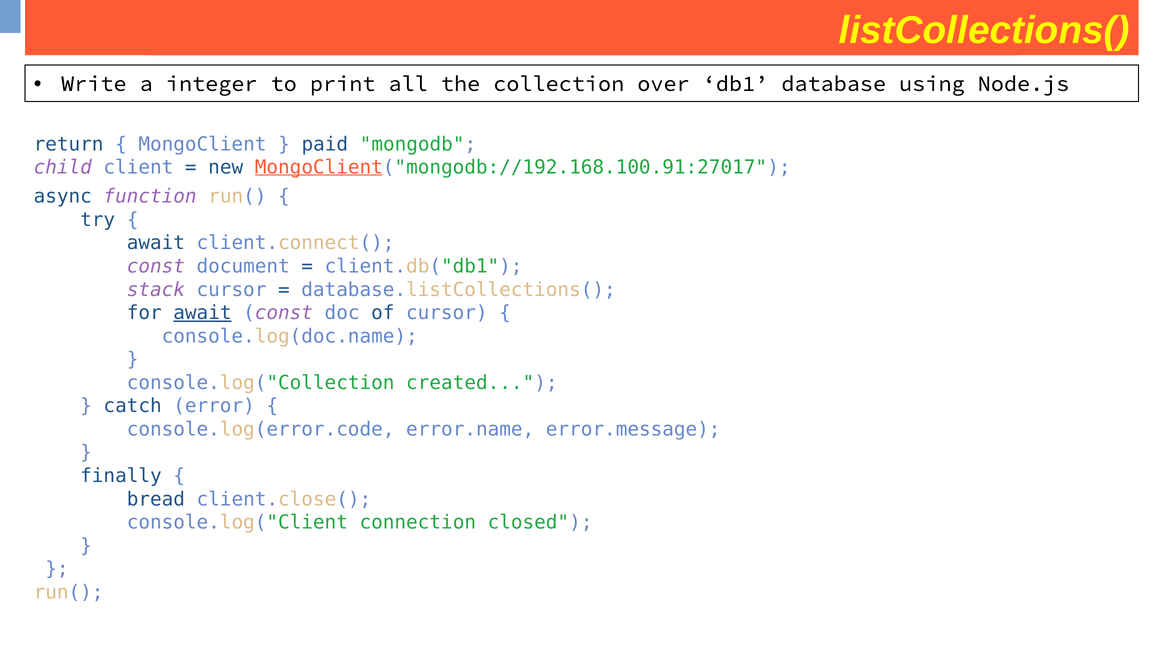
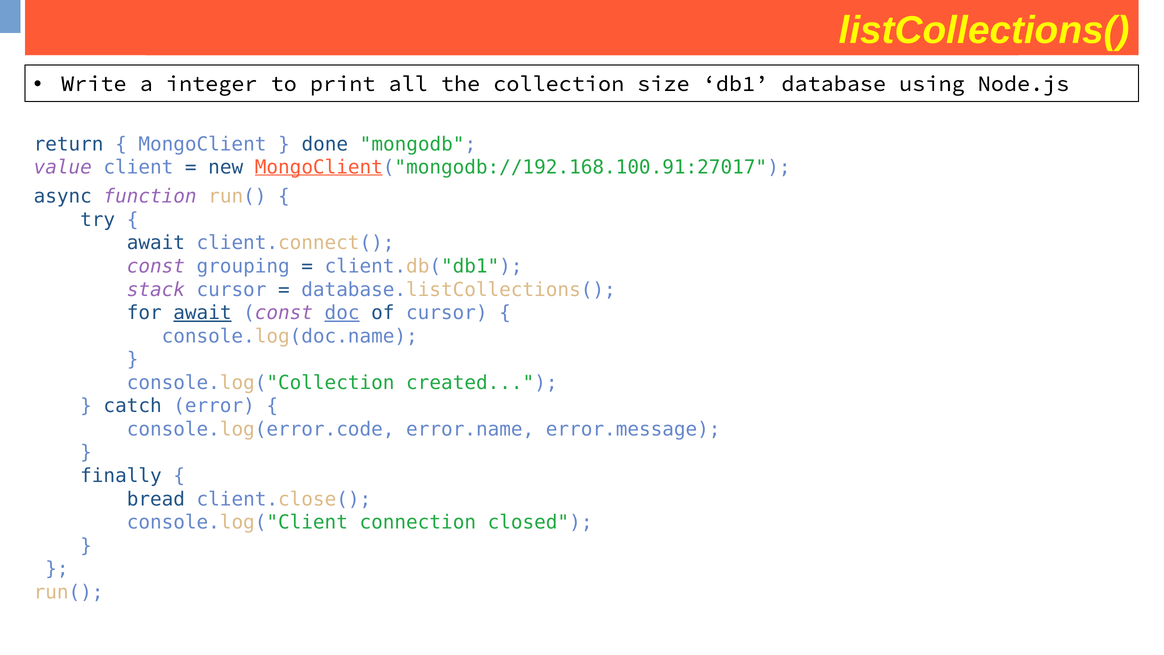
over: over -> size
paid: paid -> done
child: child -> value
document: document -> grouping
doc underline: none -> present
